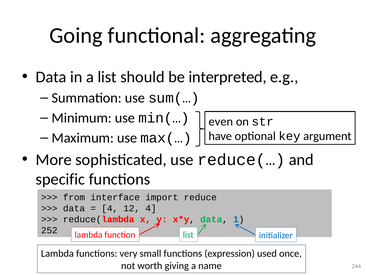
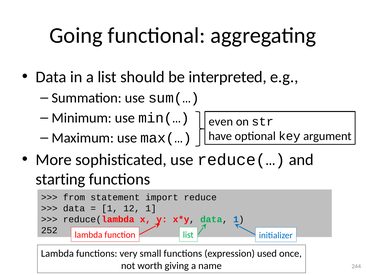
specific: specific -> starting
interface: interface -> statement
4 at (110, 208): 4 -> 1
12 4: 4 -> 1
